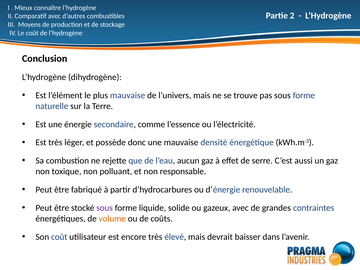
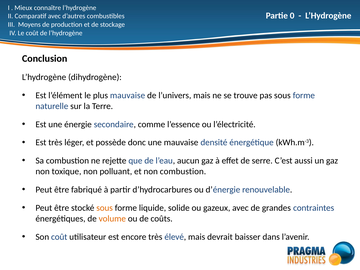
2: 2 -> 0
non responsable: responsable -> combustion
sous at (105, 208) colour: purple -> orange
